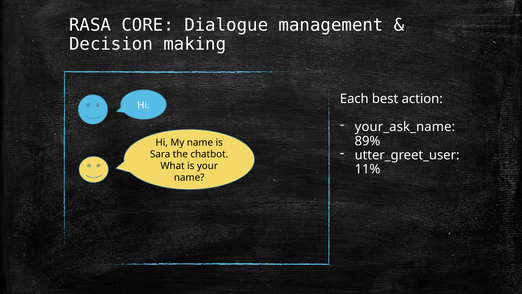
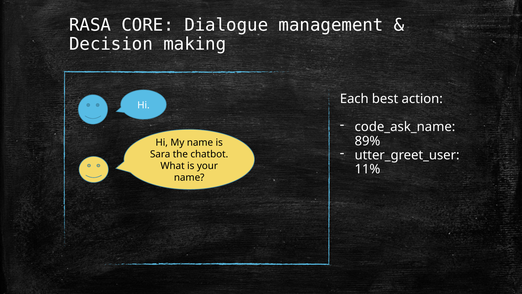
your_ask_name: your_ask_name -> code_ask_name
